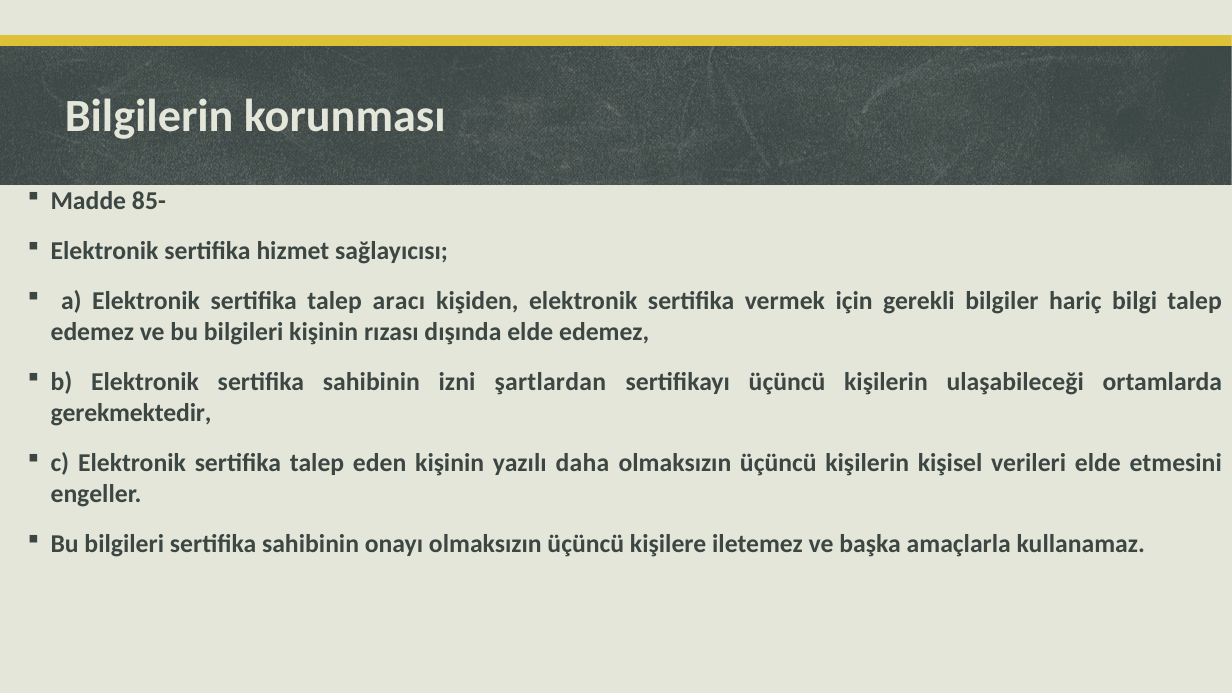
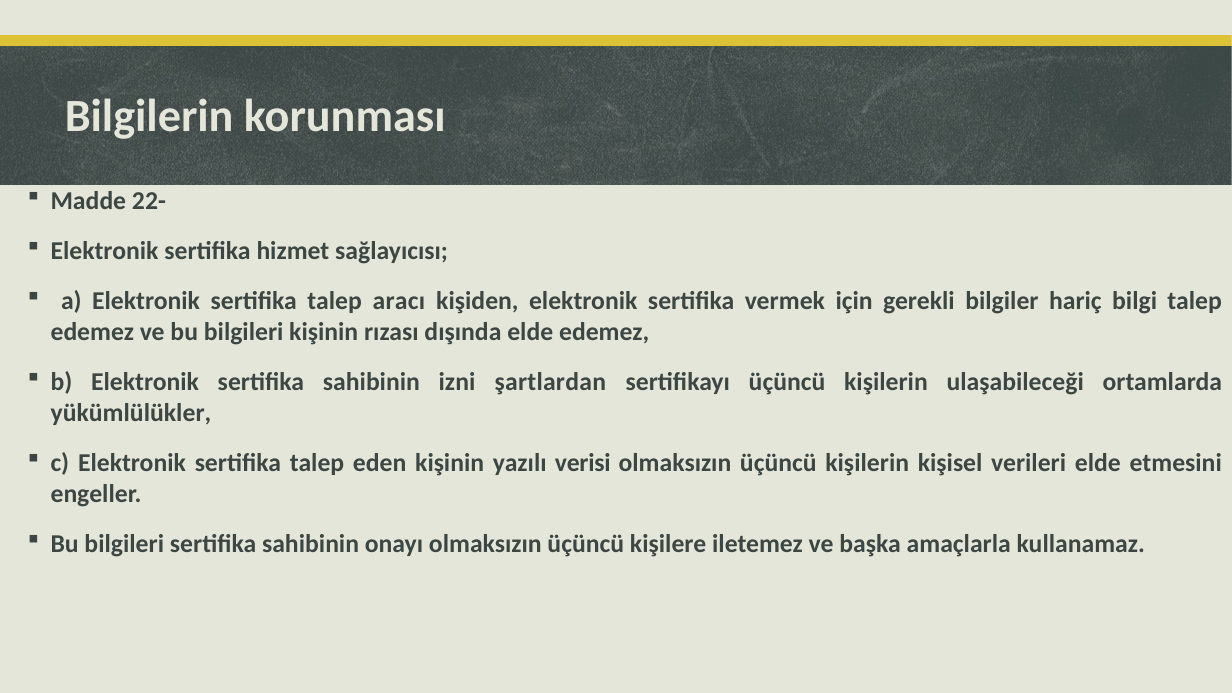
85-: 85- -> 22-
gerekmektedir: gerekmektedir -> yükümlülükler
daha: daha -> verisi
